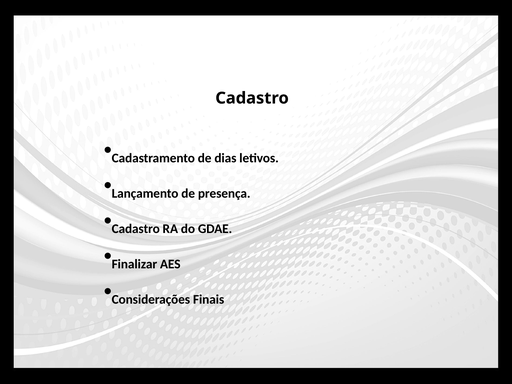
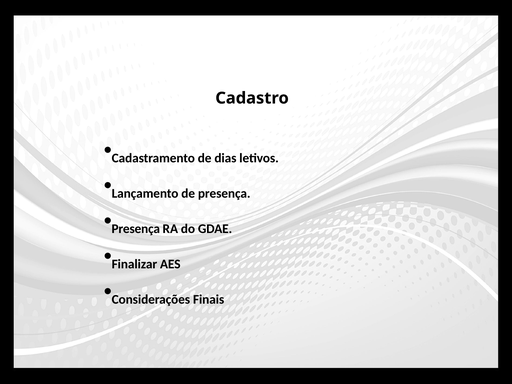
Cadastro at (136, 229): Cadastro -> Presença
